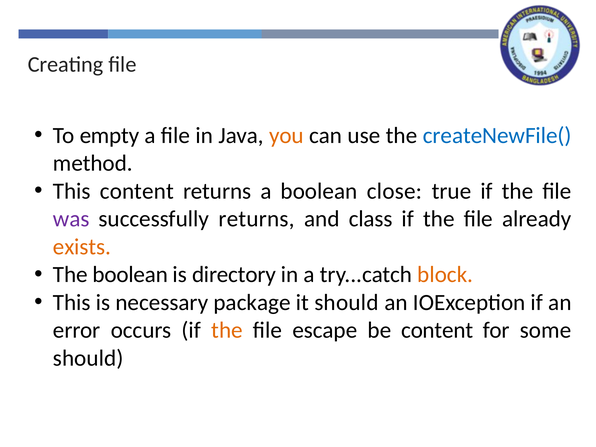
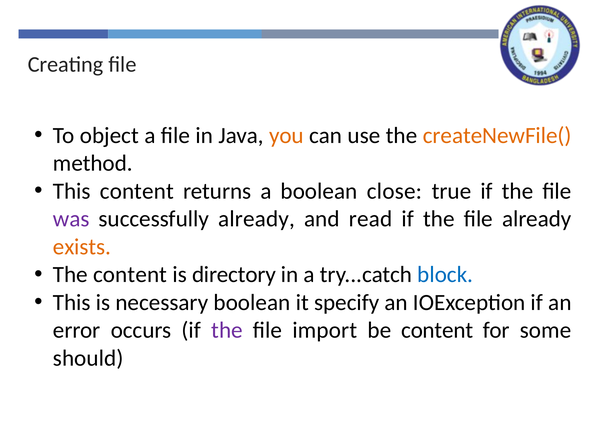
empty: empty -> object
createNewFile( colour: blue -> orange
successfully returns: returns -> already
class: class -> read
The boolean: boolean -> content
block colour: orange -> blue
necessary package: package -> boolean
it should: should -> specify
the at (227, 330) colour: orange -> purple
escape: escape -> import
